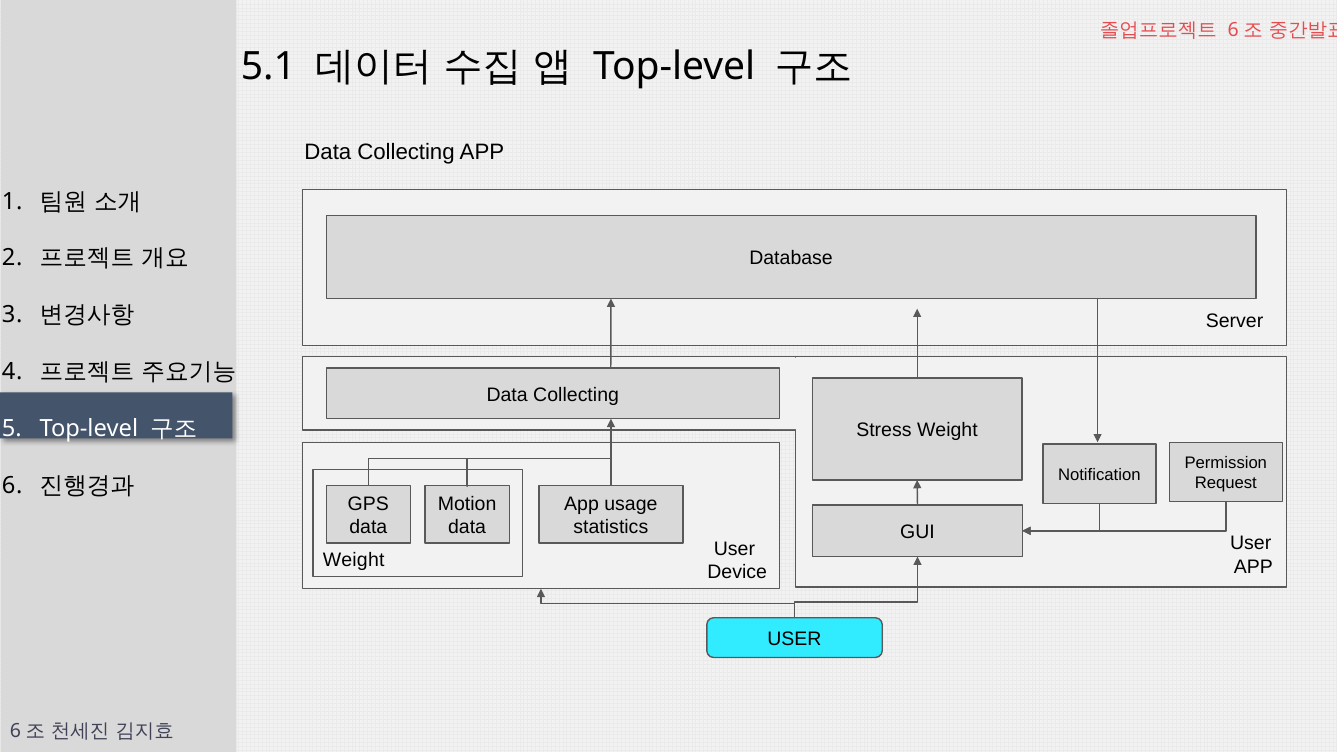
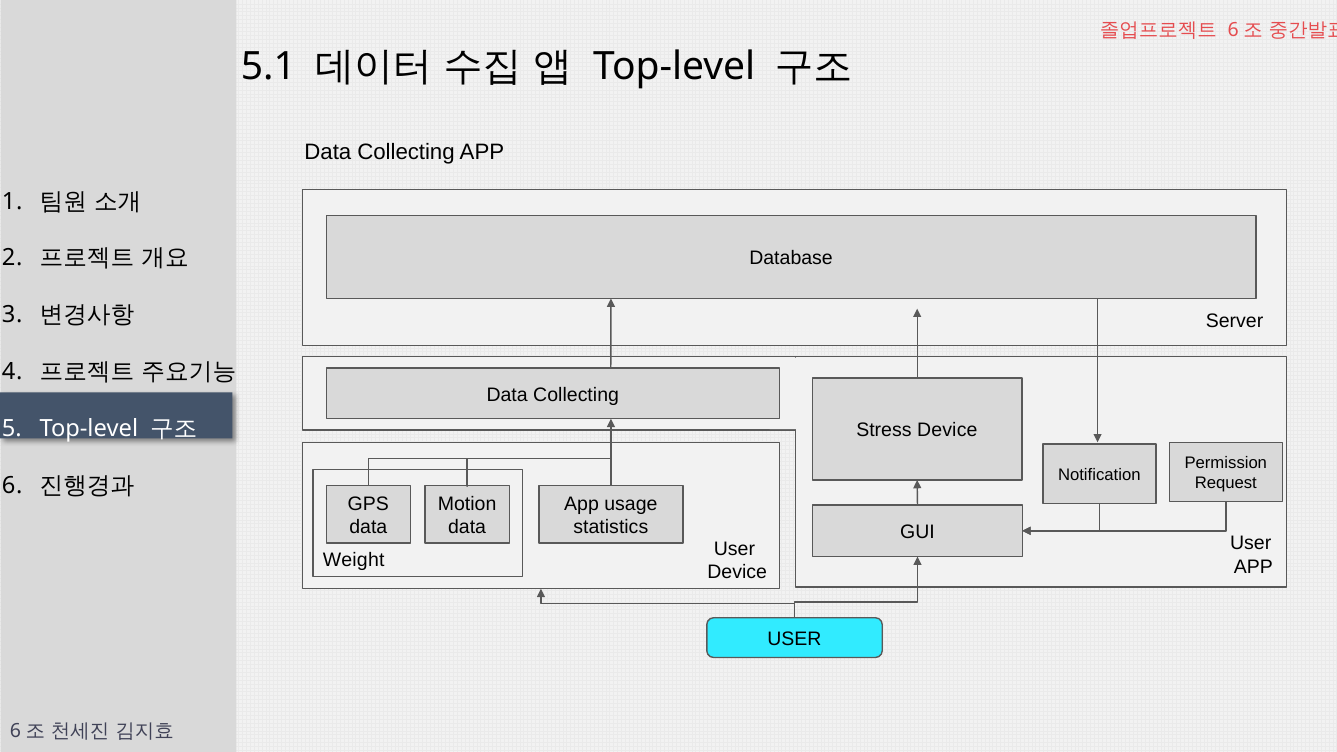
Stress Weight: Weight -> Device
